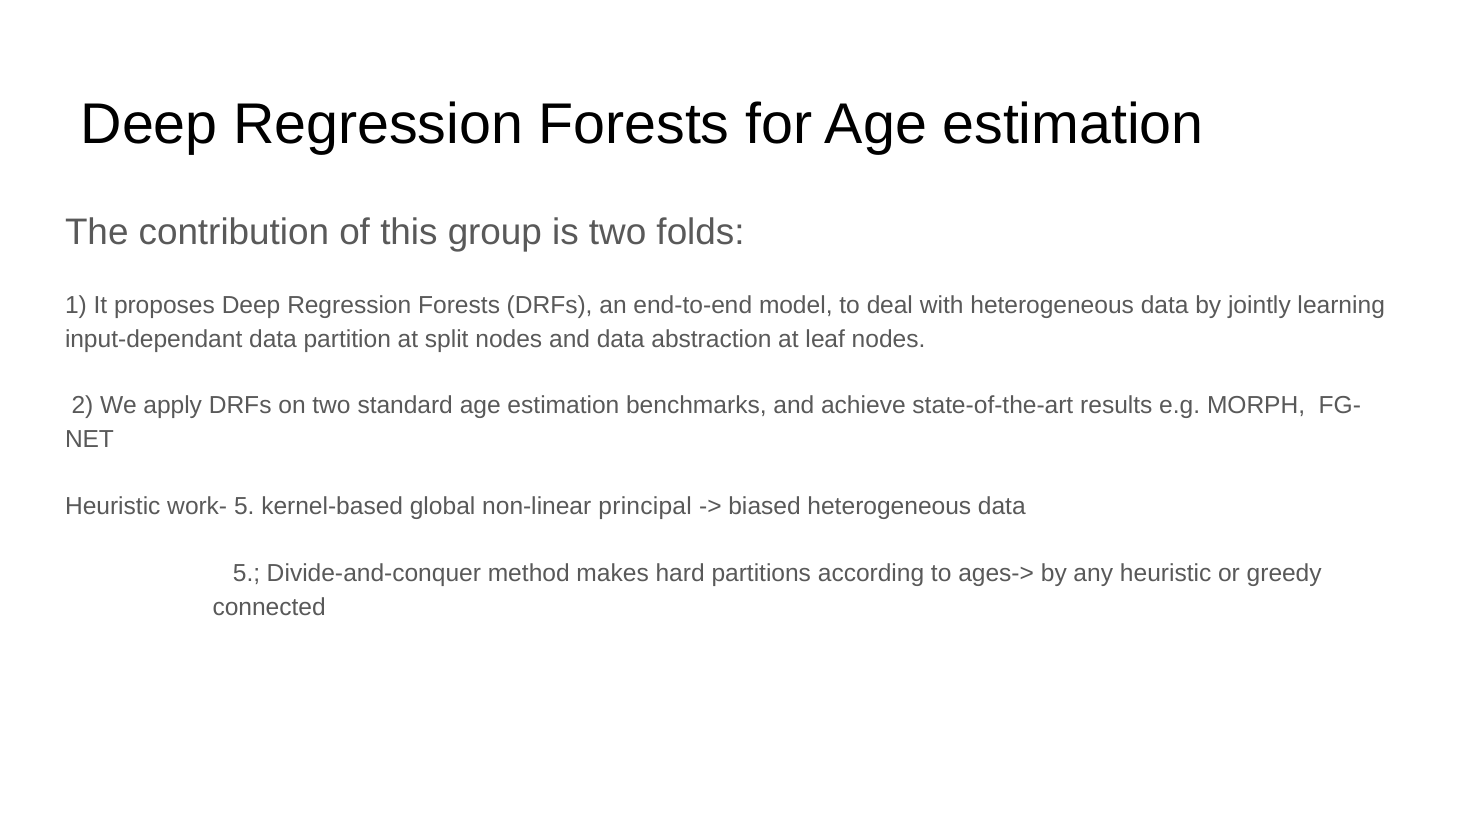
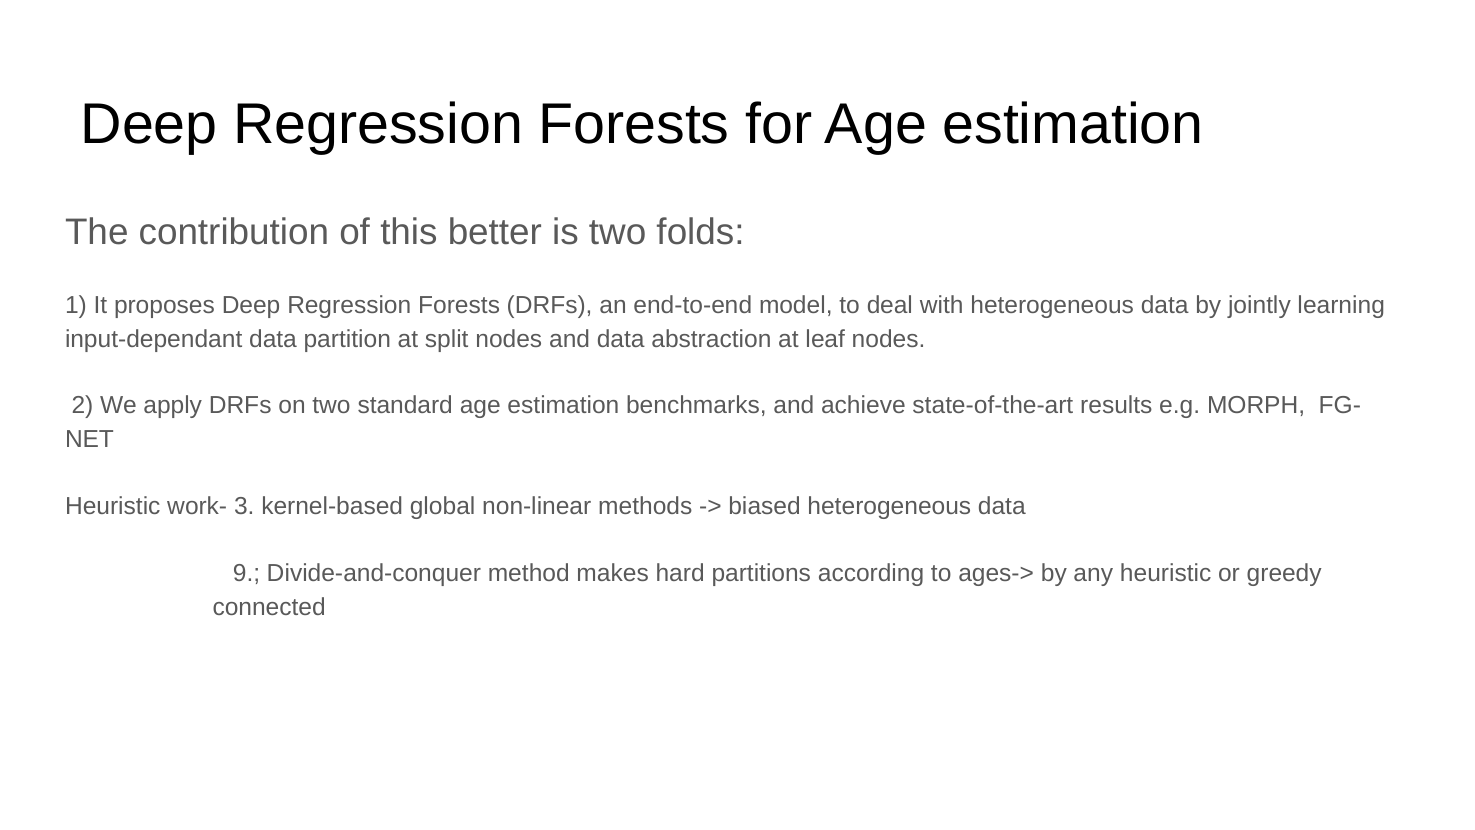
group: group -> better
work- 5: 5 -> 3
principal: principal -> methods
5 at (247, 573): 5 -> 9
